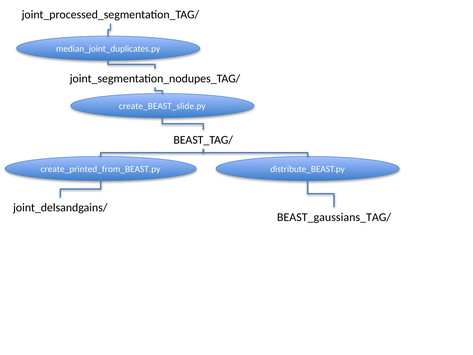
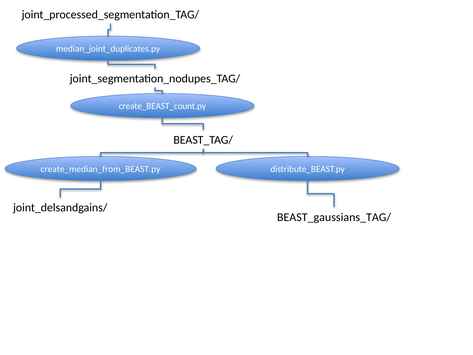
create_BEAST_slide.py: create_BEAST_slide.py -> create_BEAST_count.py
create_printed_from_BEAST.py: create_printed_from_BEAST.py -> create_median_from_BEAST.py
